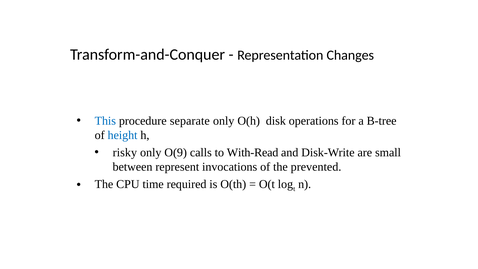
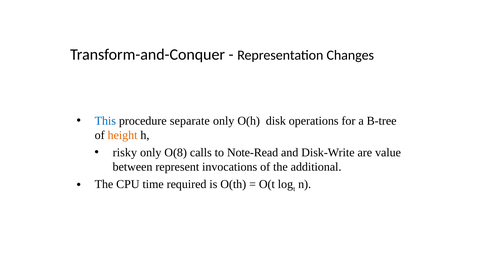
height colour: blue -> orange
O(9: O(9 -> O(8
With-Read: With-Read -> Note-Read
small: small -> value
prevented: prevented -> additional
